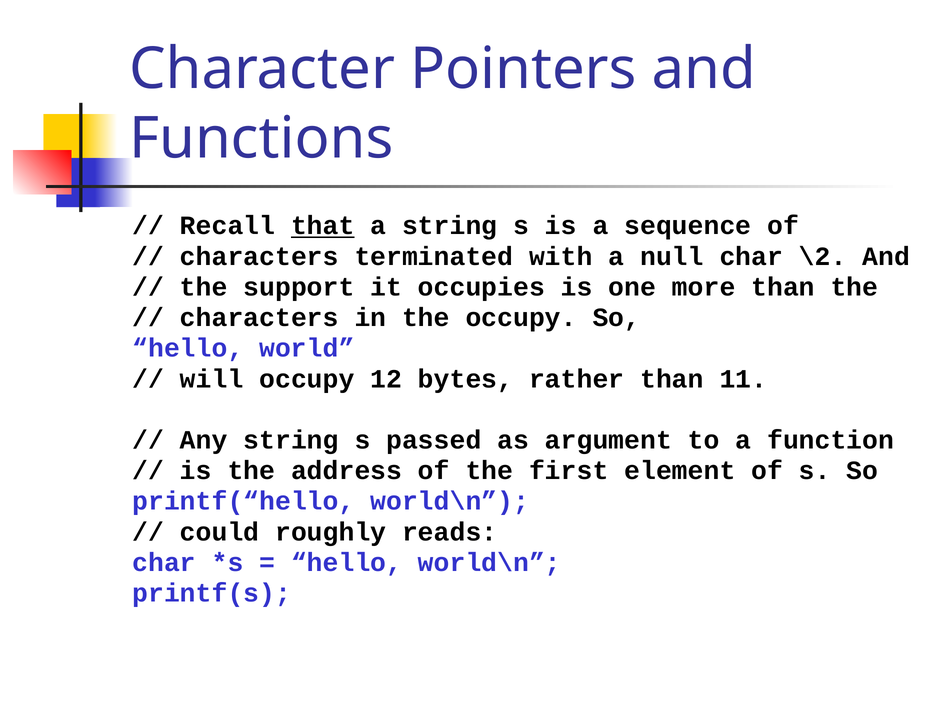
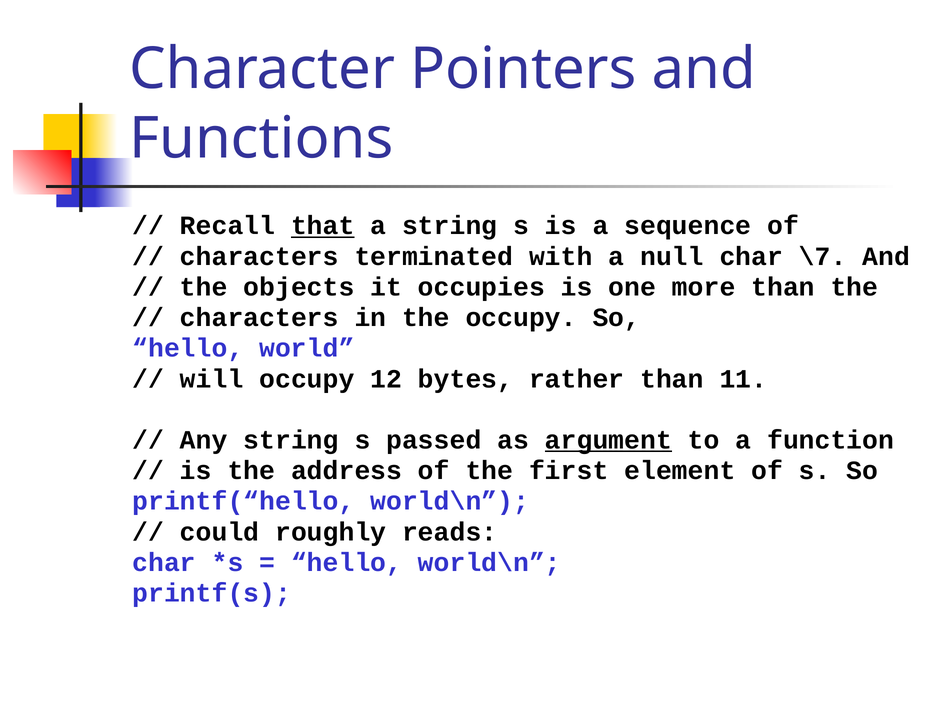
\2: \2 -> \7
support: support -> objects
argument underline: none -> present
